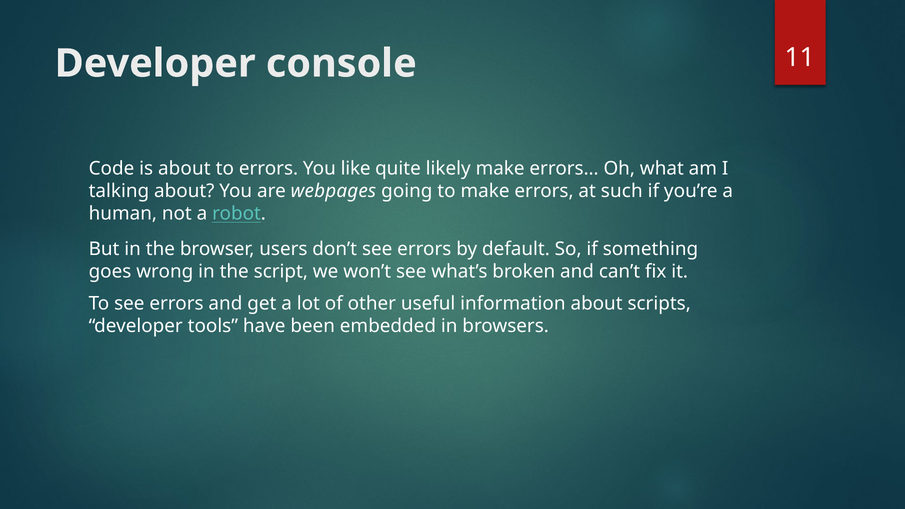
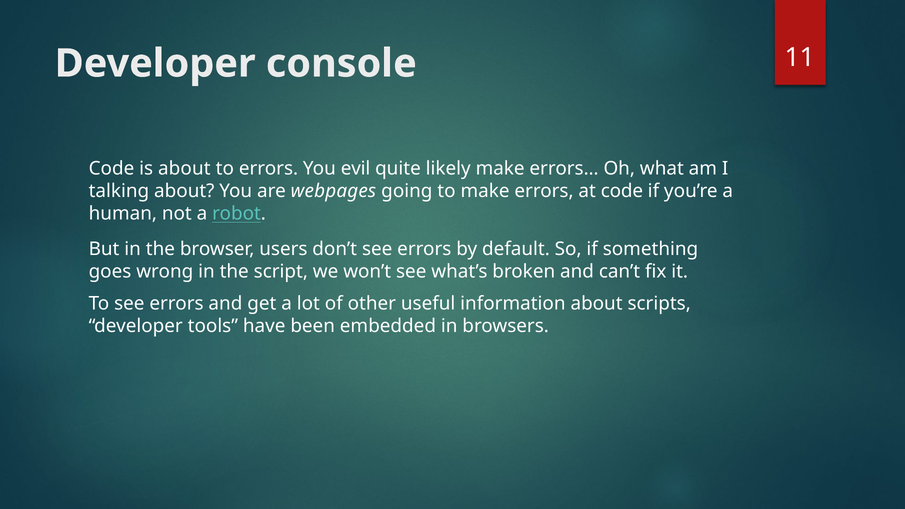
like: like -> evil
at such: such -> code
